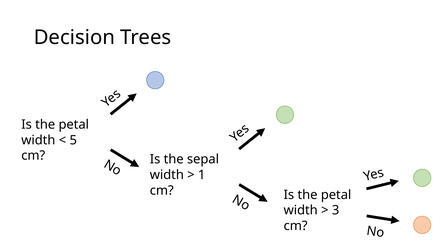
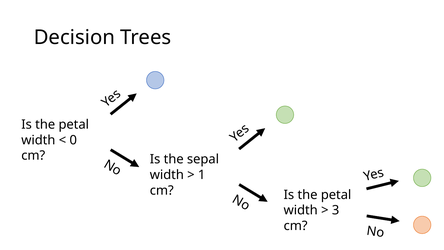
5: 5 -> 0
